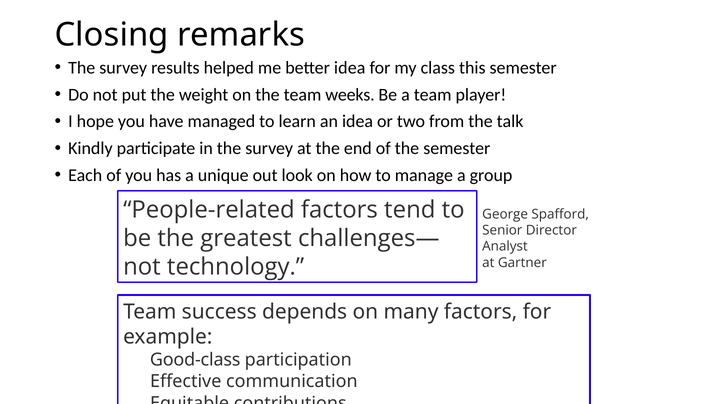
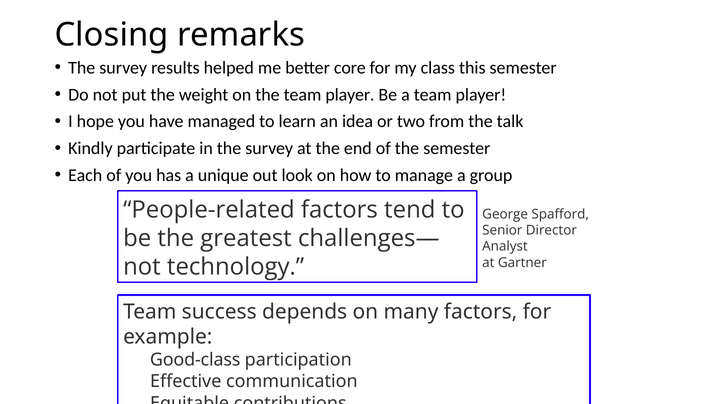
better idea: idea -> core
the team weeks: weeks -> player
